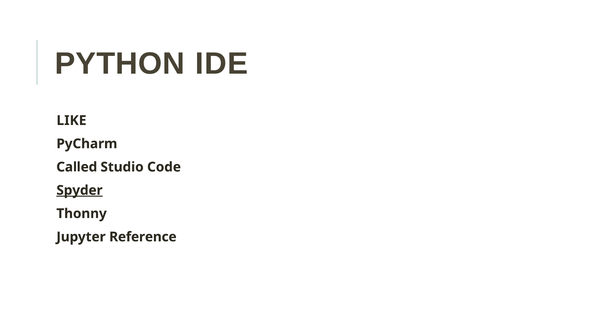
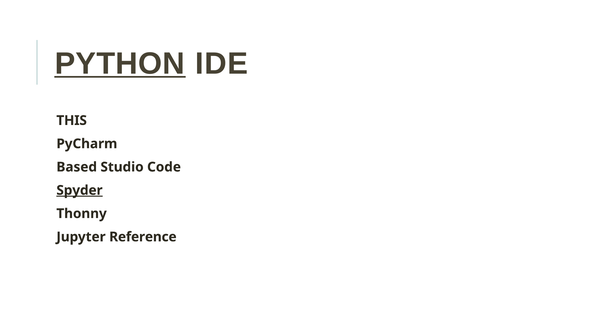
PYTHON underline: none -> present
LIKE: LIKE -> THIS
Called: Called -> Based
